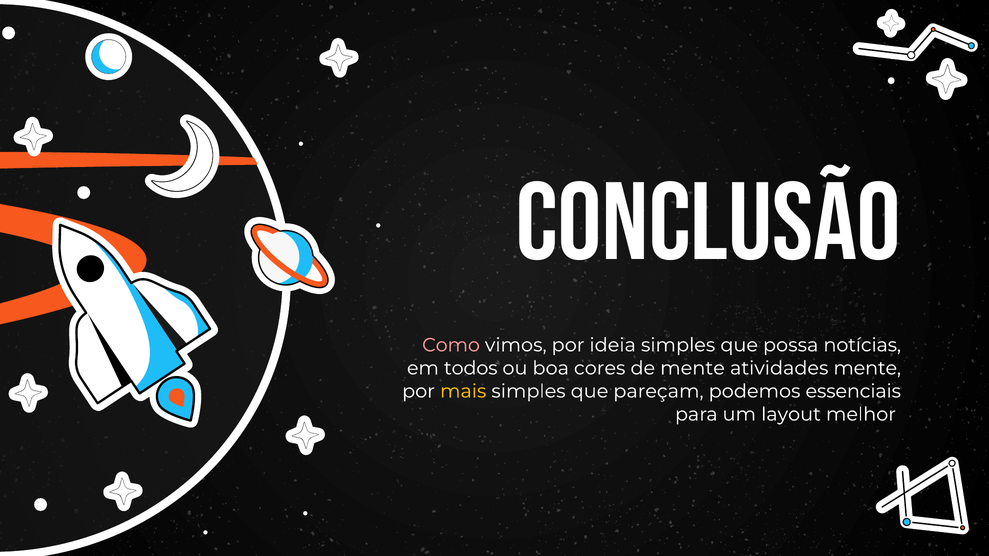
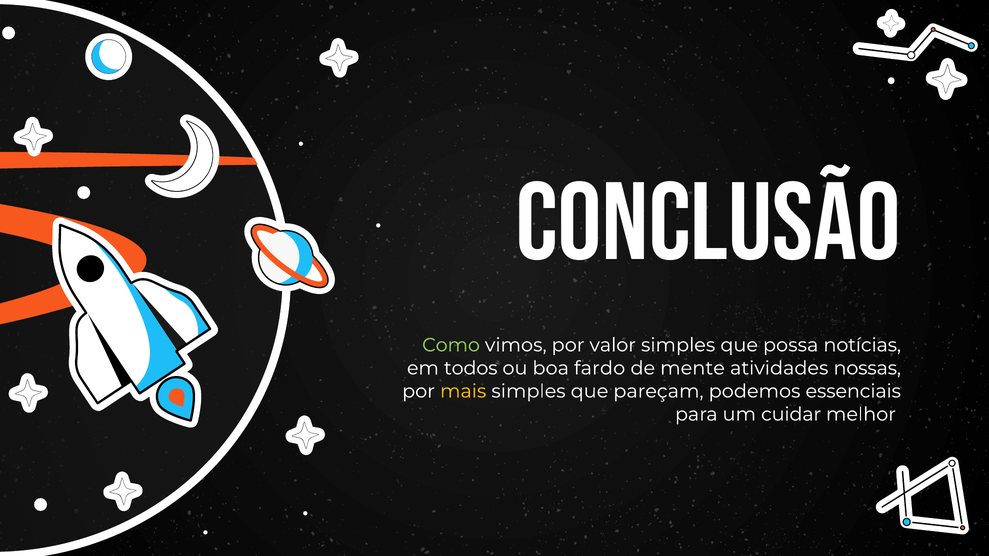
Como colour: pink -> light green
ideia: ideia -> valor
cores: cores -> fardo
atividades mente: mente -> nossas
layout: layout -> cuidar
